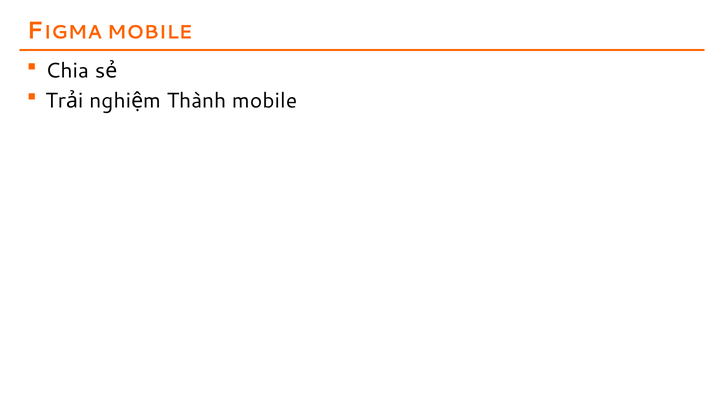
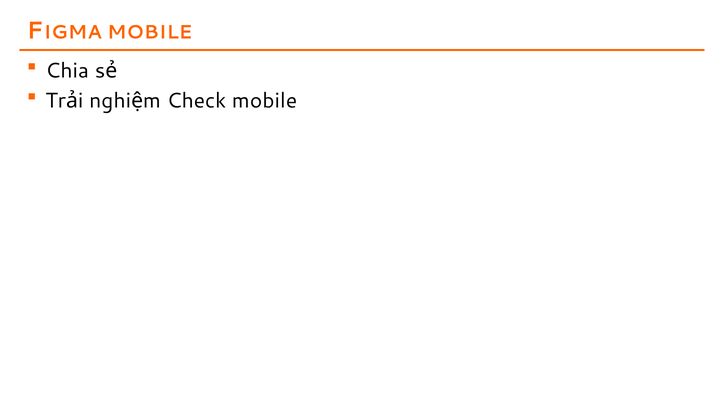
Thành: Thành -> Check
